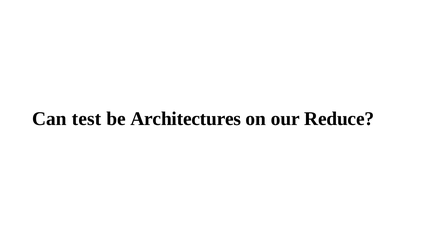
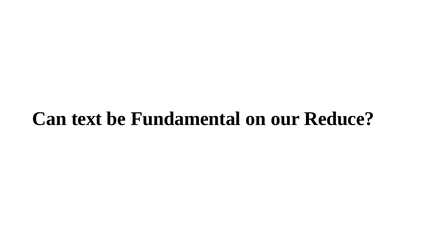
test: test -> text
Architectures: Architectures -> Fundamental
